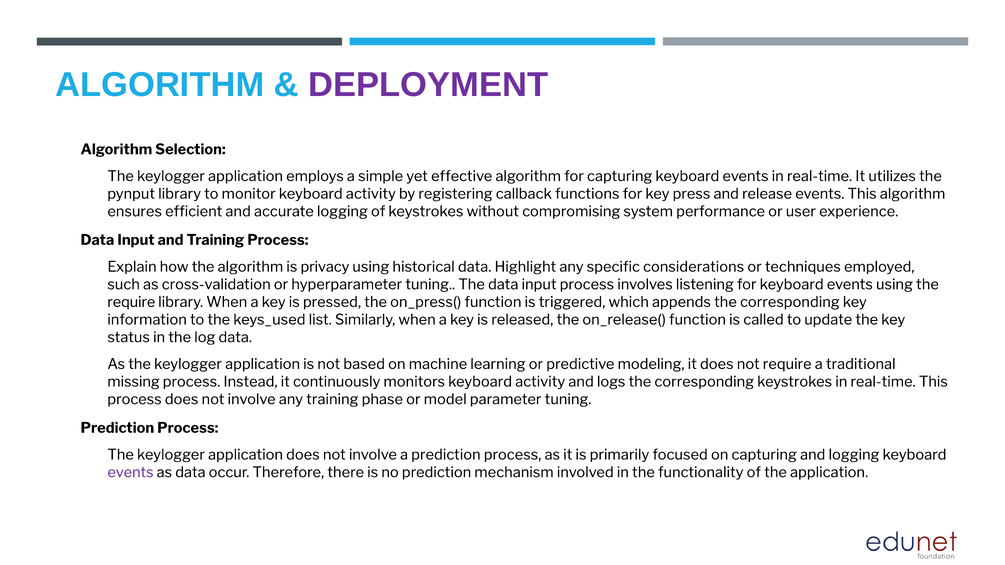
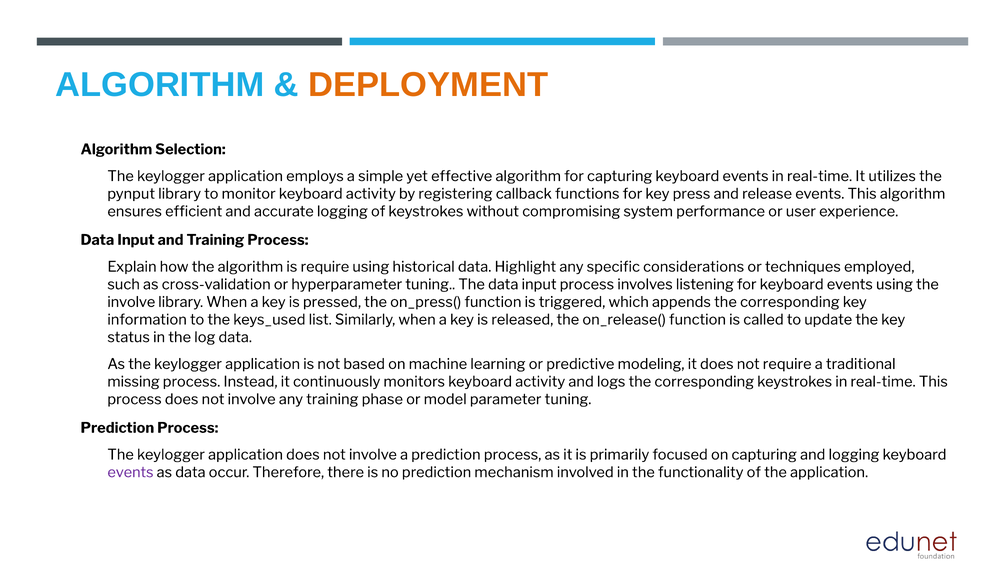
DEPLOYMENT colour: purple -> orange
is privacy: privacy -> require
require at (131, 302): require -> involve
